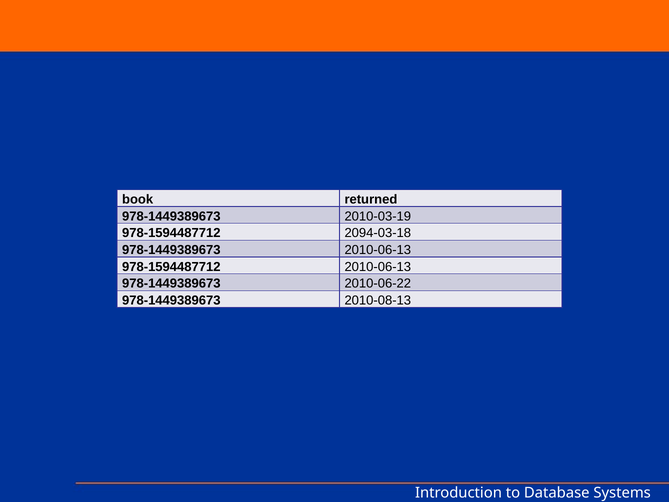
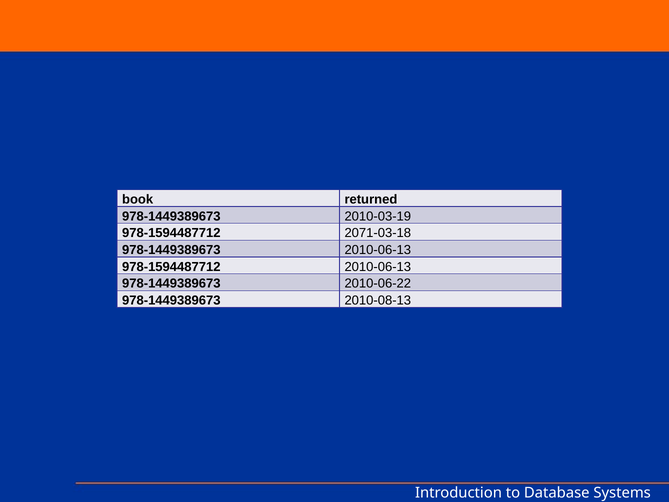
2094-03-18: 2094-03-18 -> 2071-03-18
